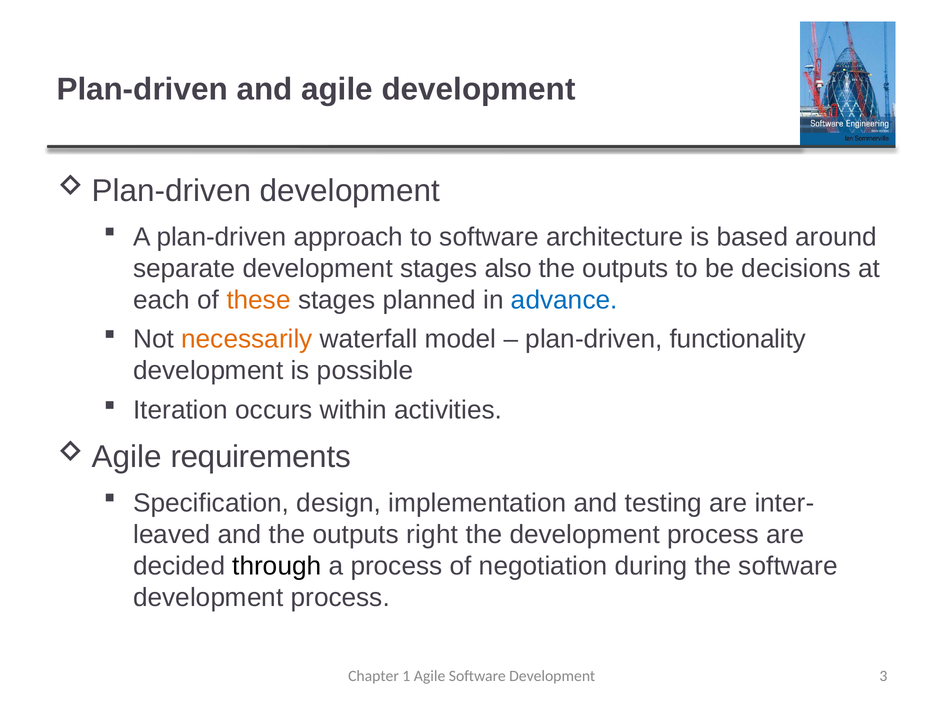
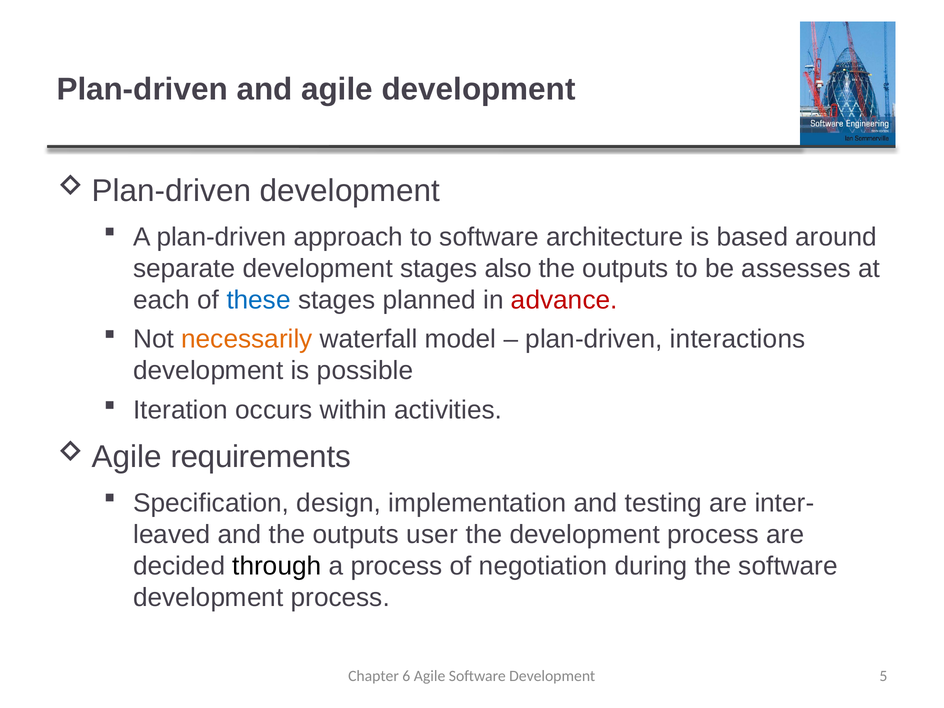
decisions: decisions -> assesses
these colour: orange -> blue
advance colour: blue -> red
functionality: functionality -> interactions
right: right -> user
1: 1 -> 6
3: 3 -> 5
